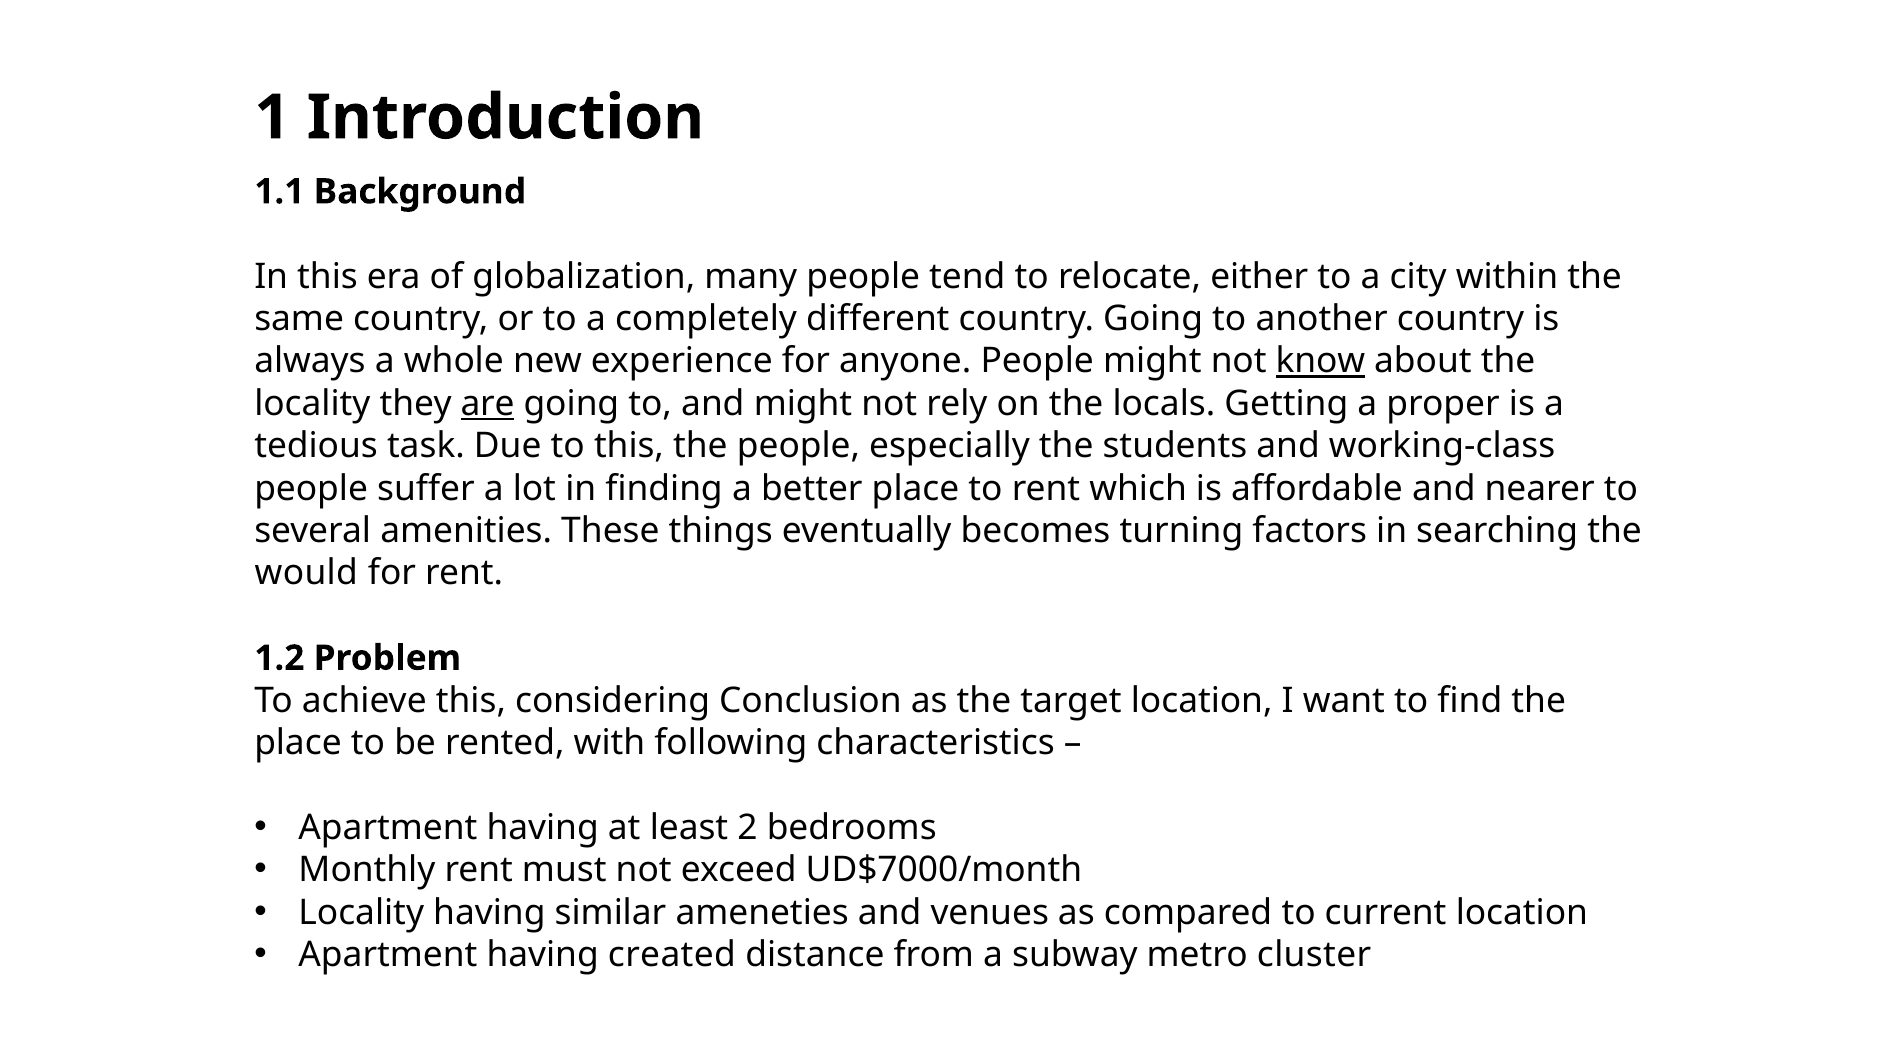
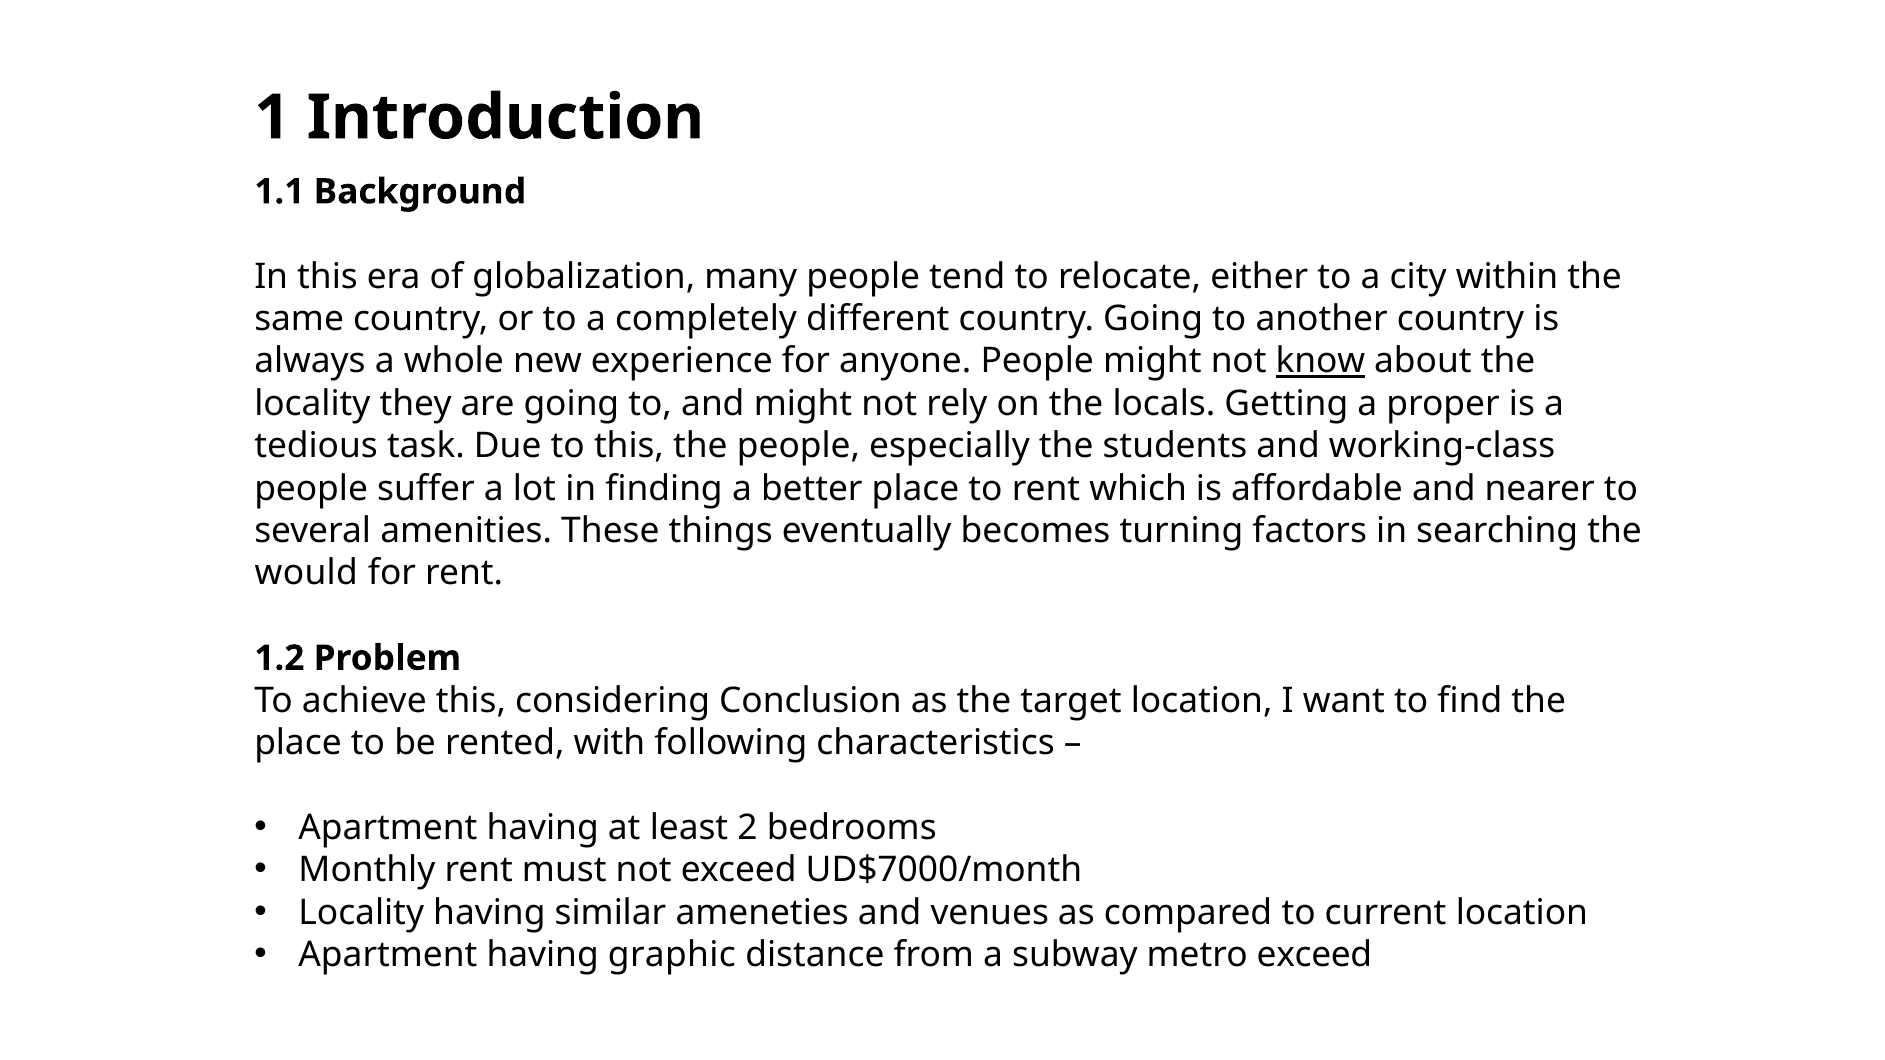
are underline: present -> none
created: created -> graphic
metro cluster: cluster -> exceed
